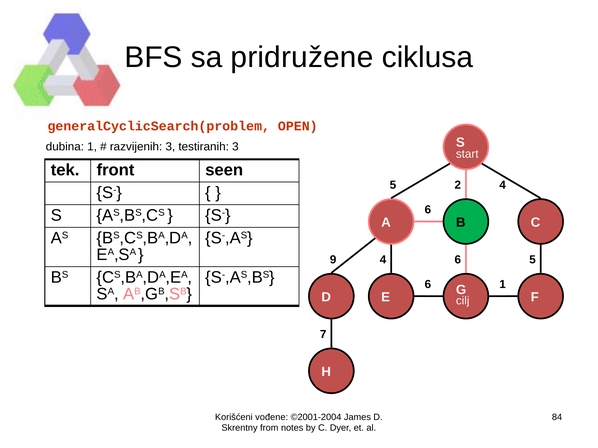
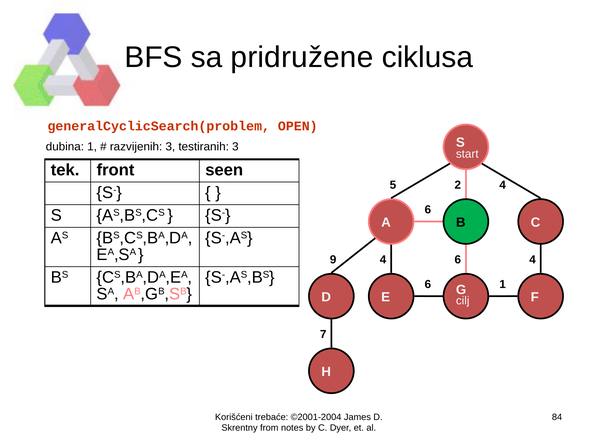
5 at (532, 260): 5 -> 4
vođene: vođene -> trebaće
